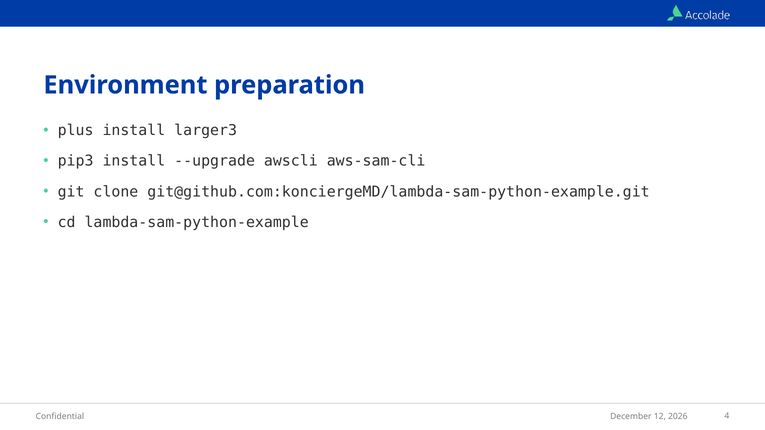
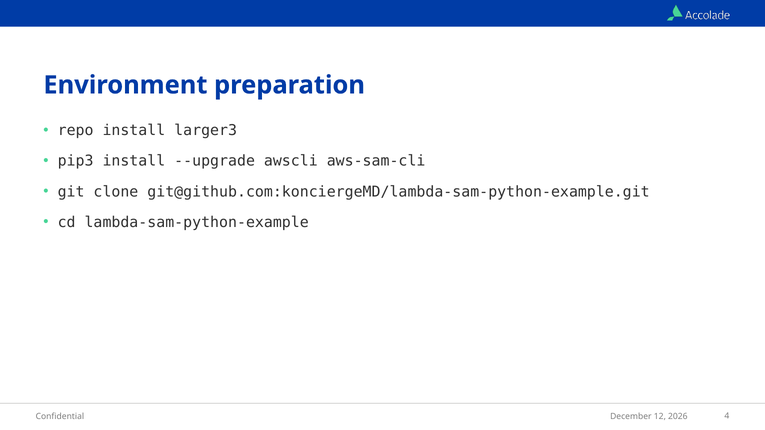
plus: plus -> repo
